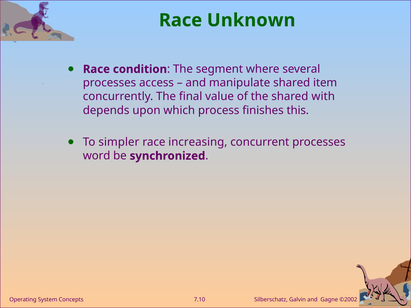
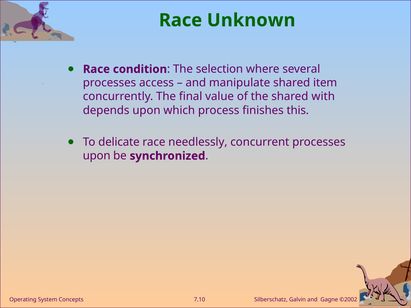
segment: segment -> selection
simpler: simpler -> delicate
increasing: increasing -> needlessly
word at (97, 156): word -> upon
